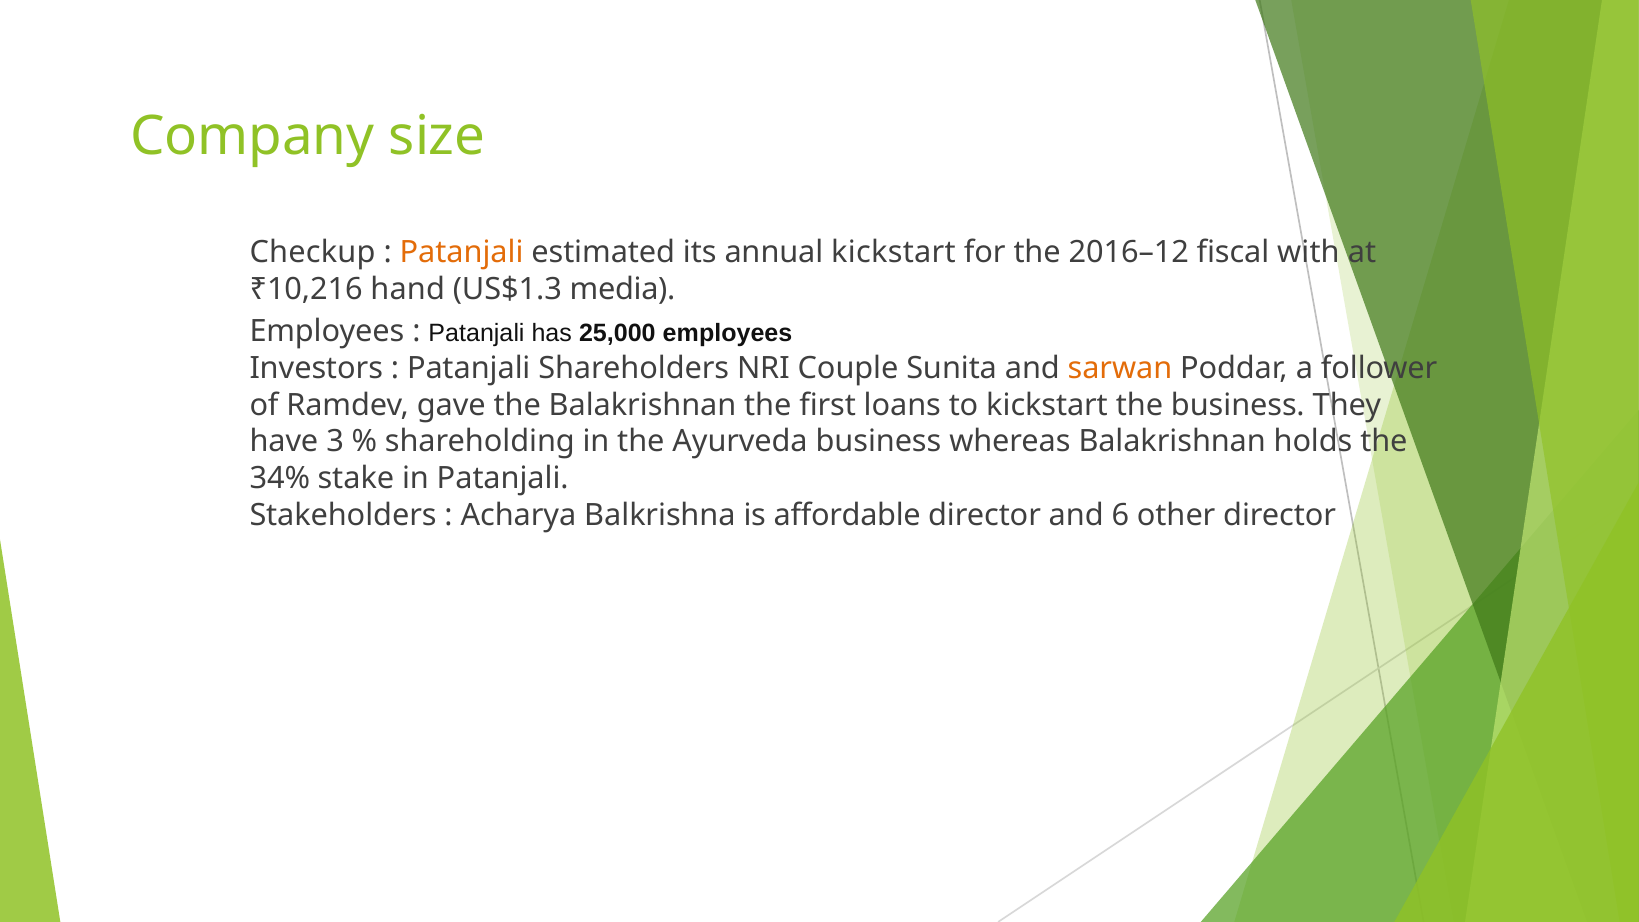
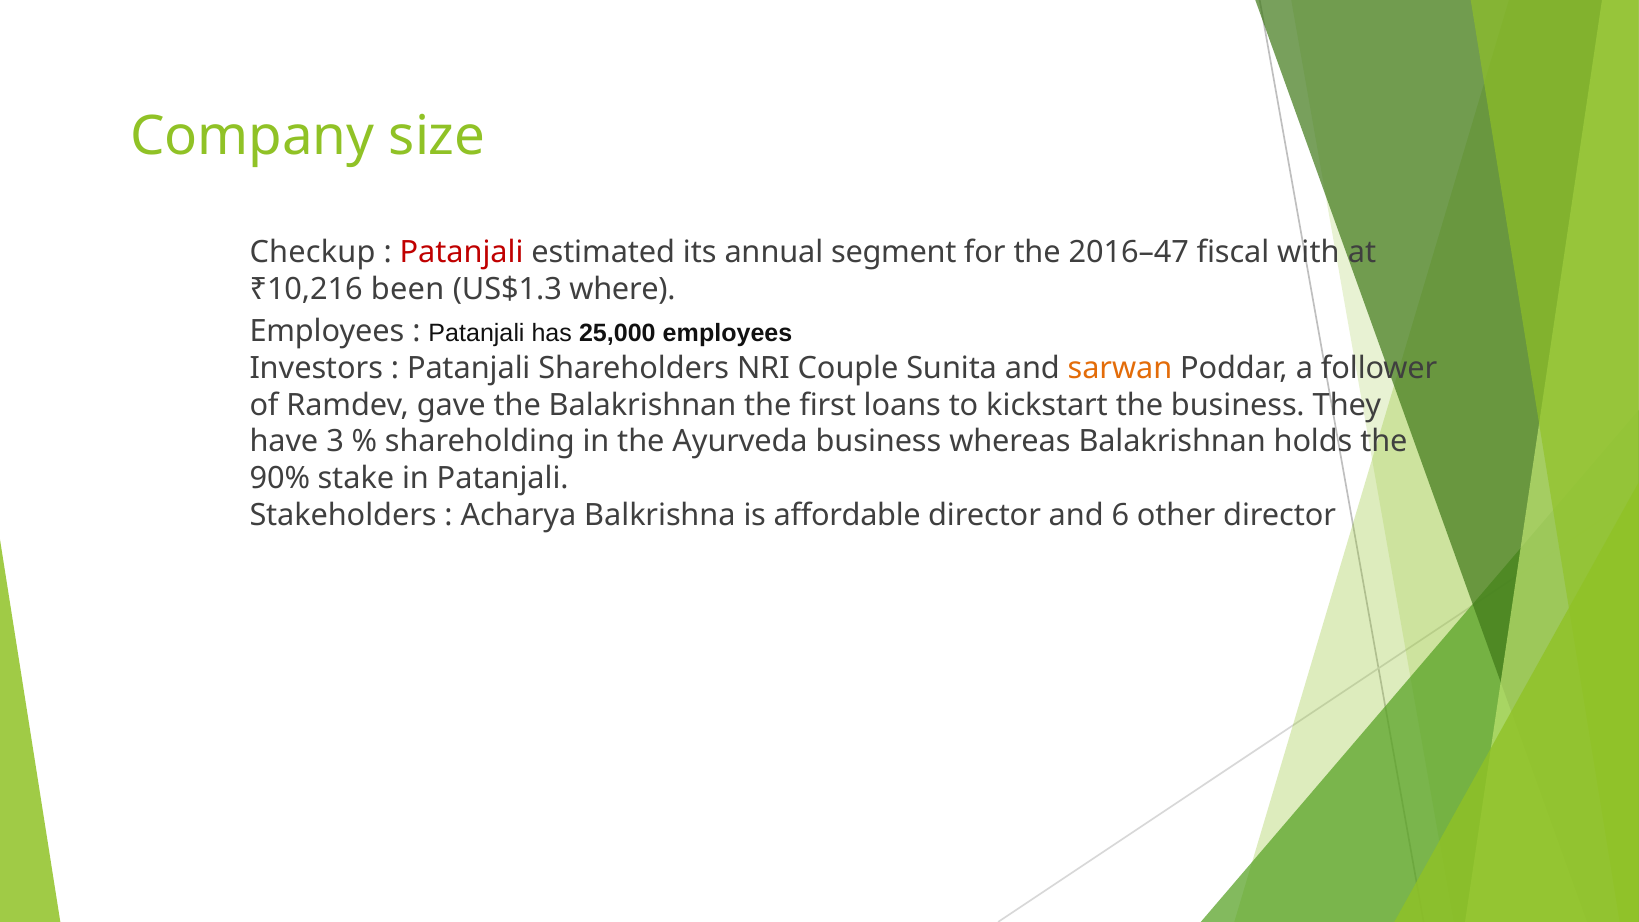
Patanjali at (462, 252) colour: orange -> red
annual kickstart: kickstart -> segment
2016–12: 2016–12 -> 2016–47
hand: hand -> been
media: media -> where
34%: 34% -> 90%
